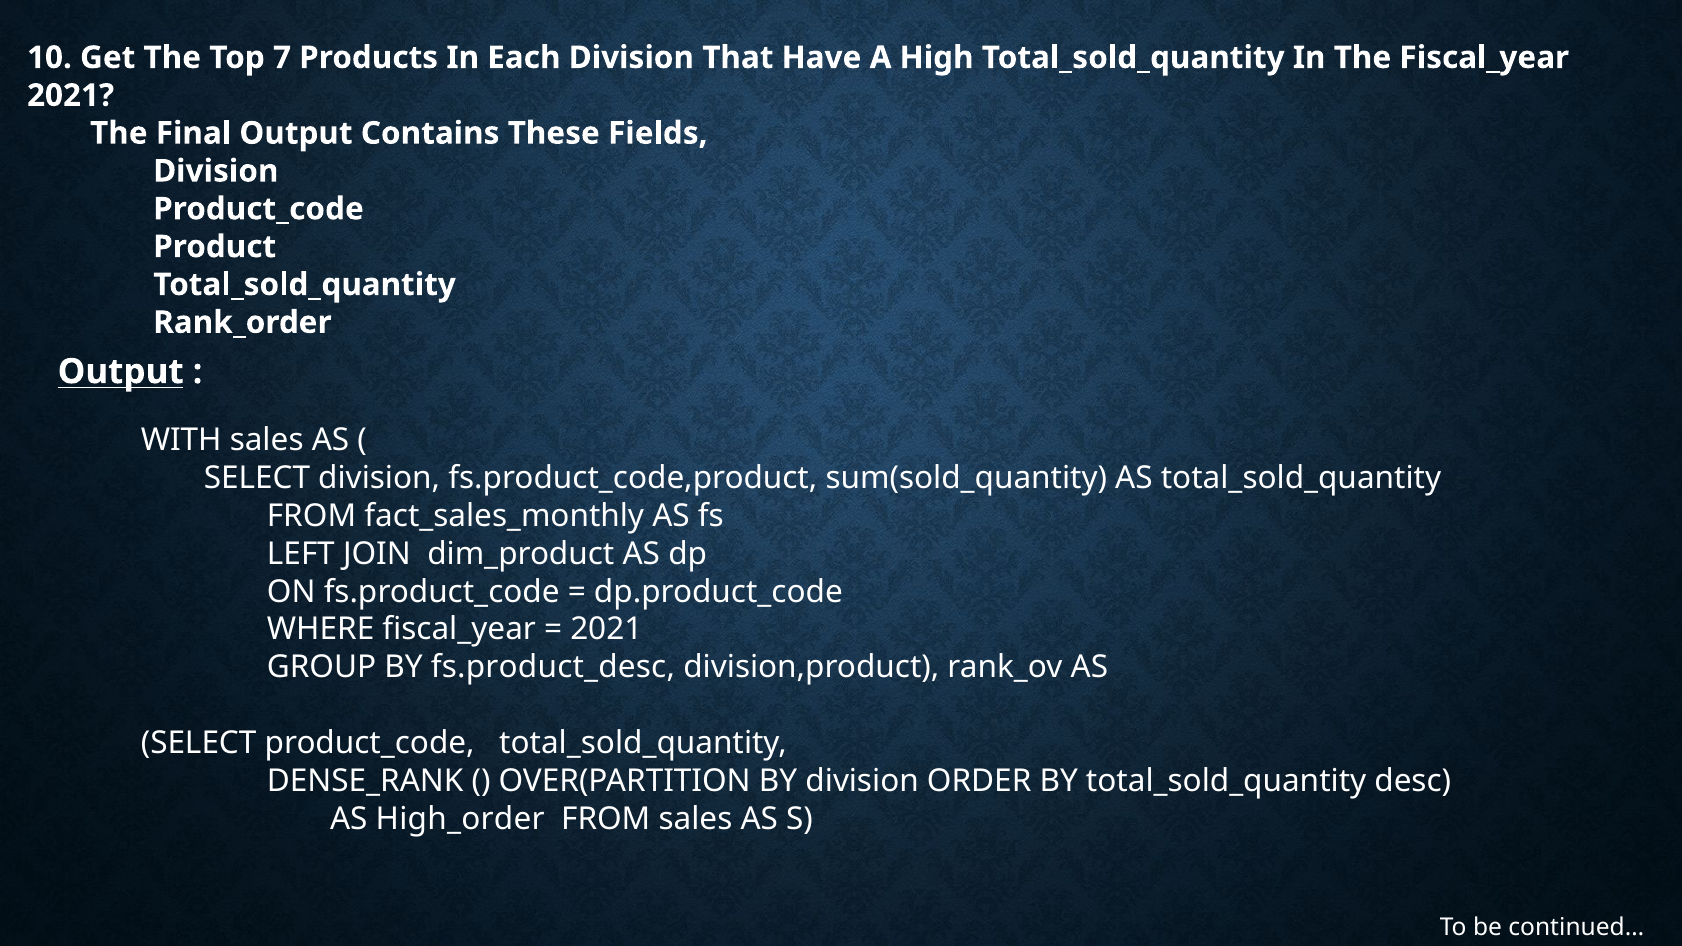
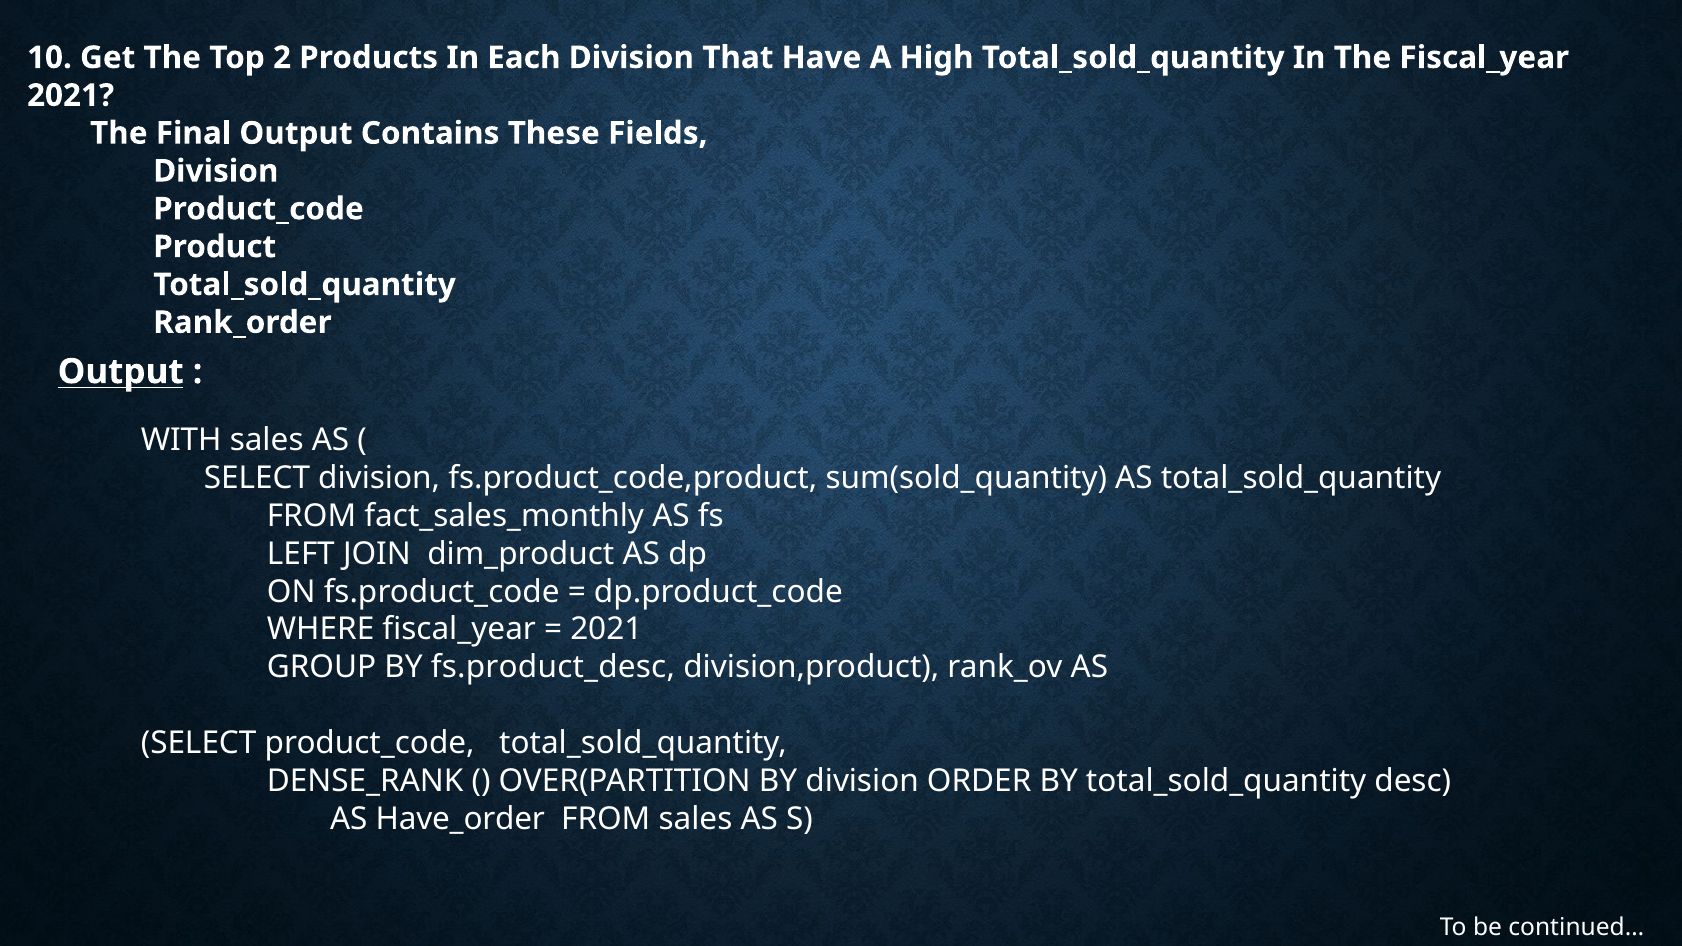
7: 7 -> 2
High_order: High_order -> Have_order
